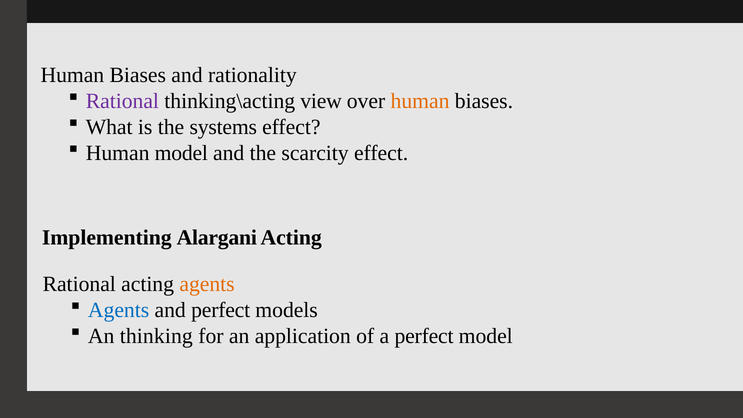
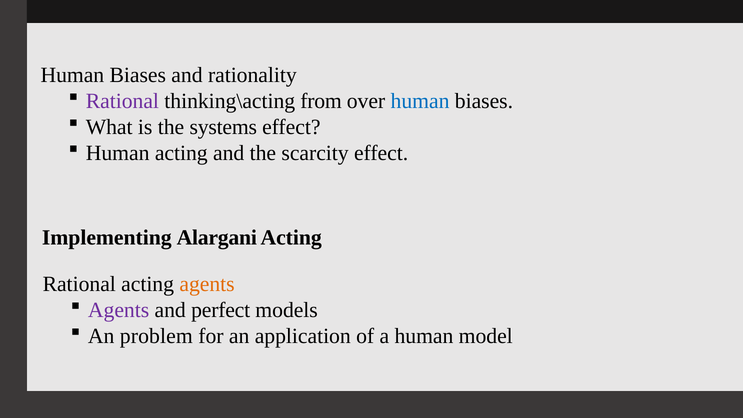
view: view -> from
human at (420, 101) colour: orange -> blue
Human model: model -> acting
Agents at (119, 310) colour: blue -> purple
thinking: thinking -> problem
a perfect: perfect -> human
